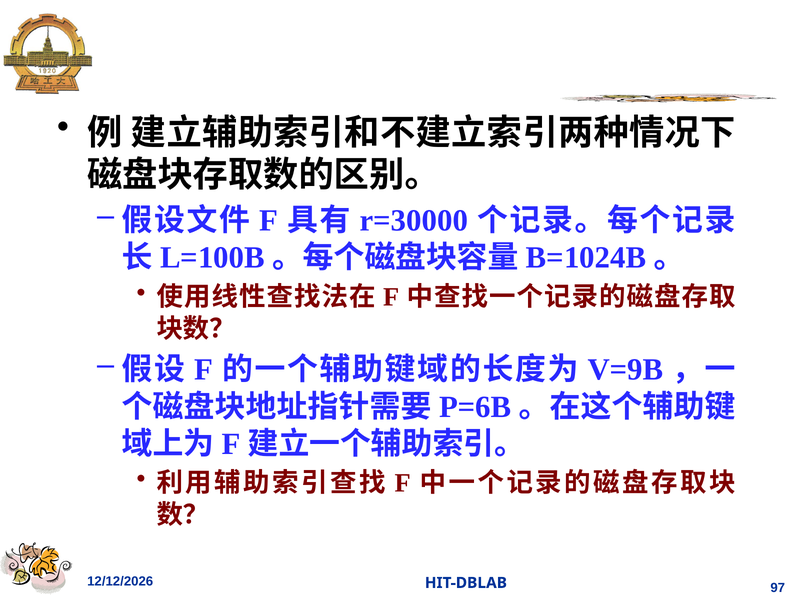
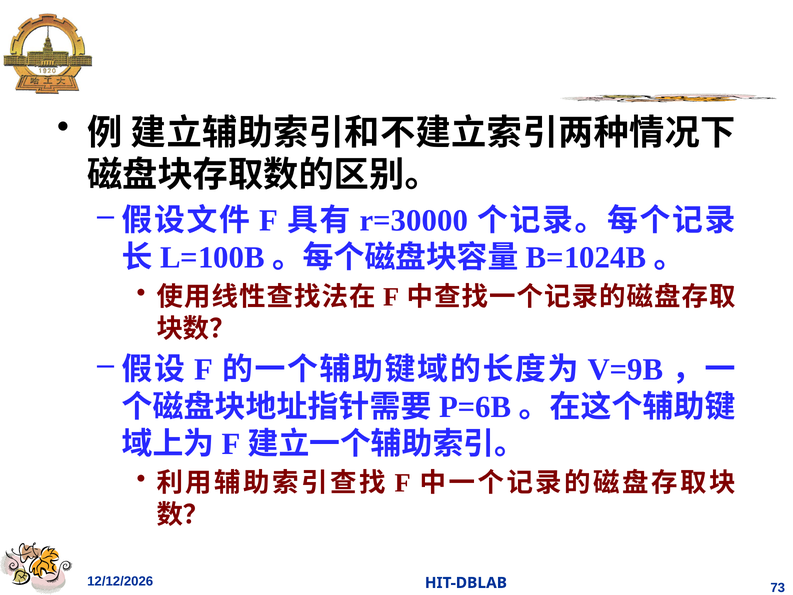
97: 97 -> 73
